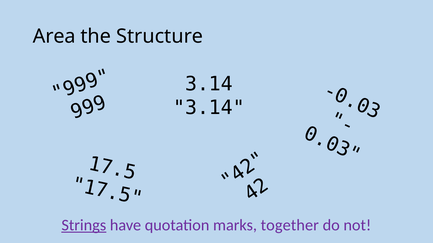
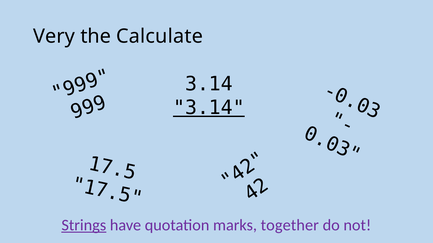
Area: Area -> Very
Structure: Structure -> Calculate
3.14 at (209, 108) underline: none -> present
